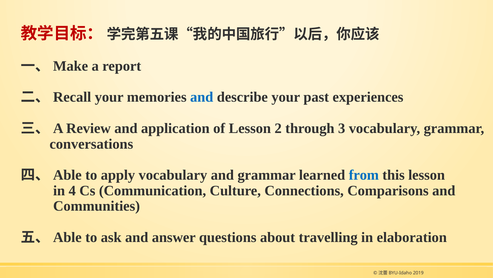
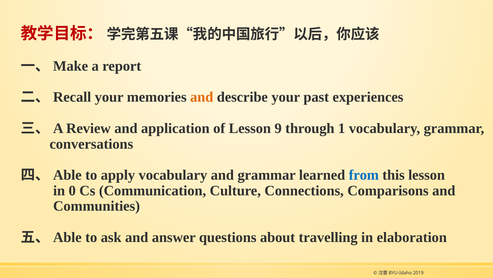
and at (202, 97) colour: blue -> orange
2: 2 -> 9
3: 3 -> 1
4: 4 -> 0
